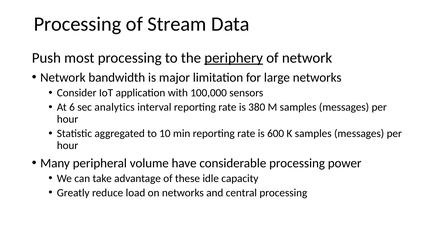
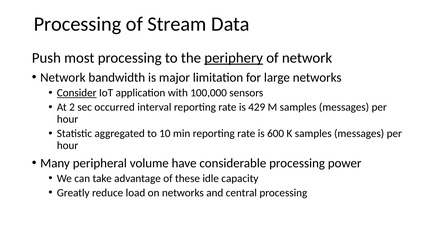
Consider underline: none -> present
6: 6 -> 2
analytics: analytics -> occurred
380: 380 -> 429
